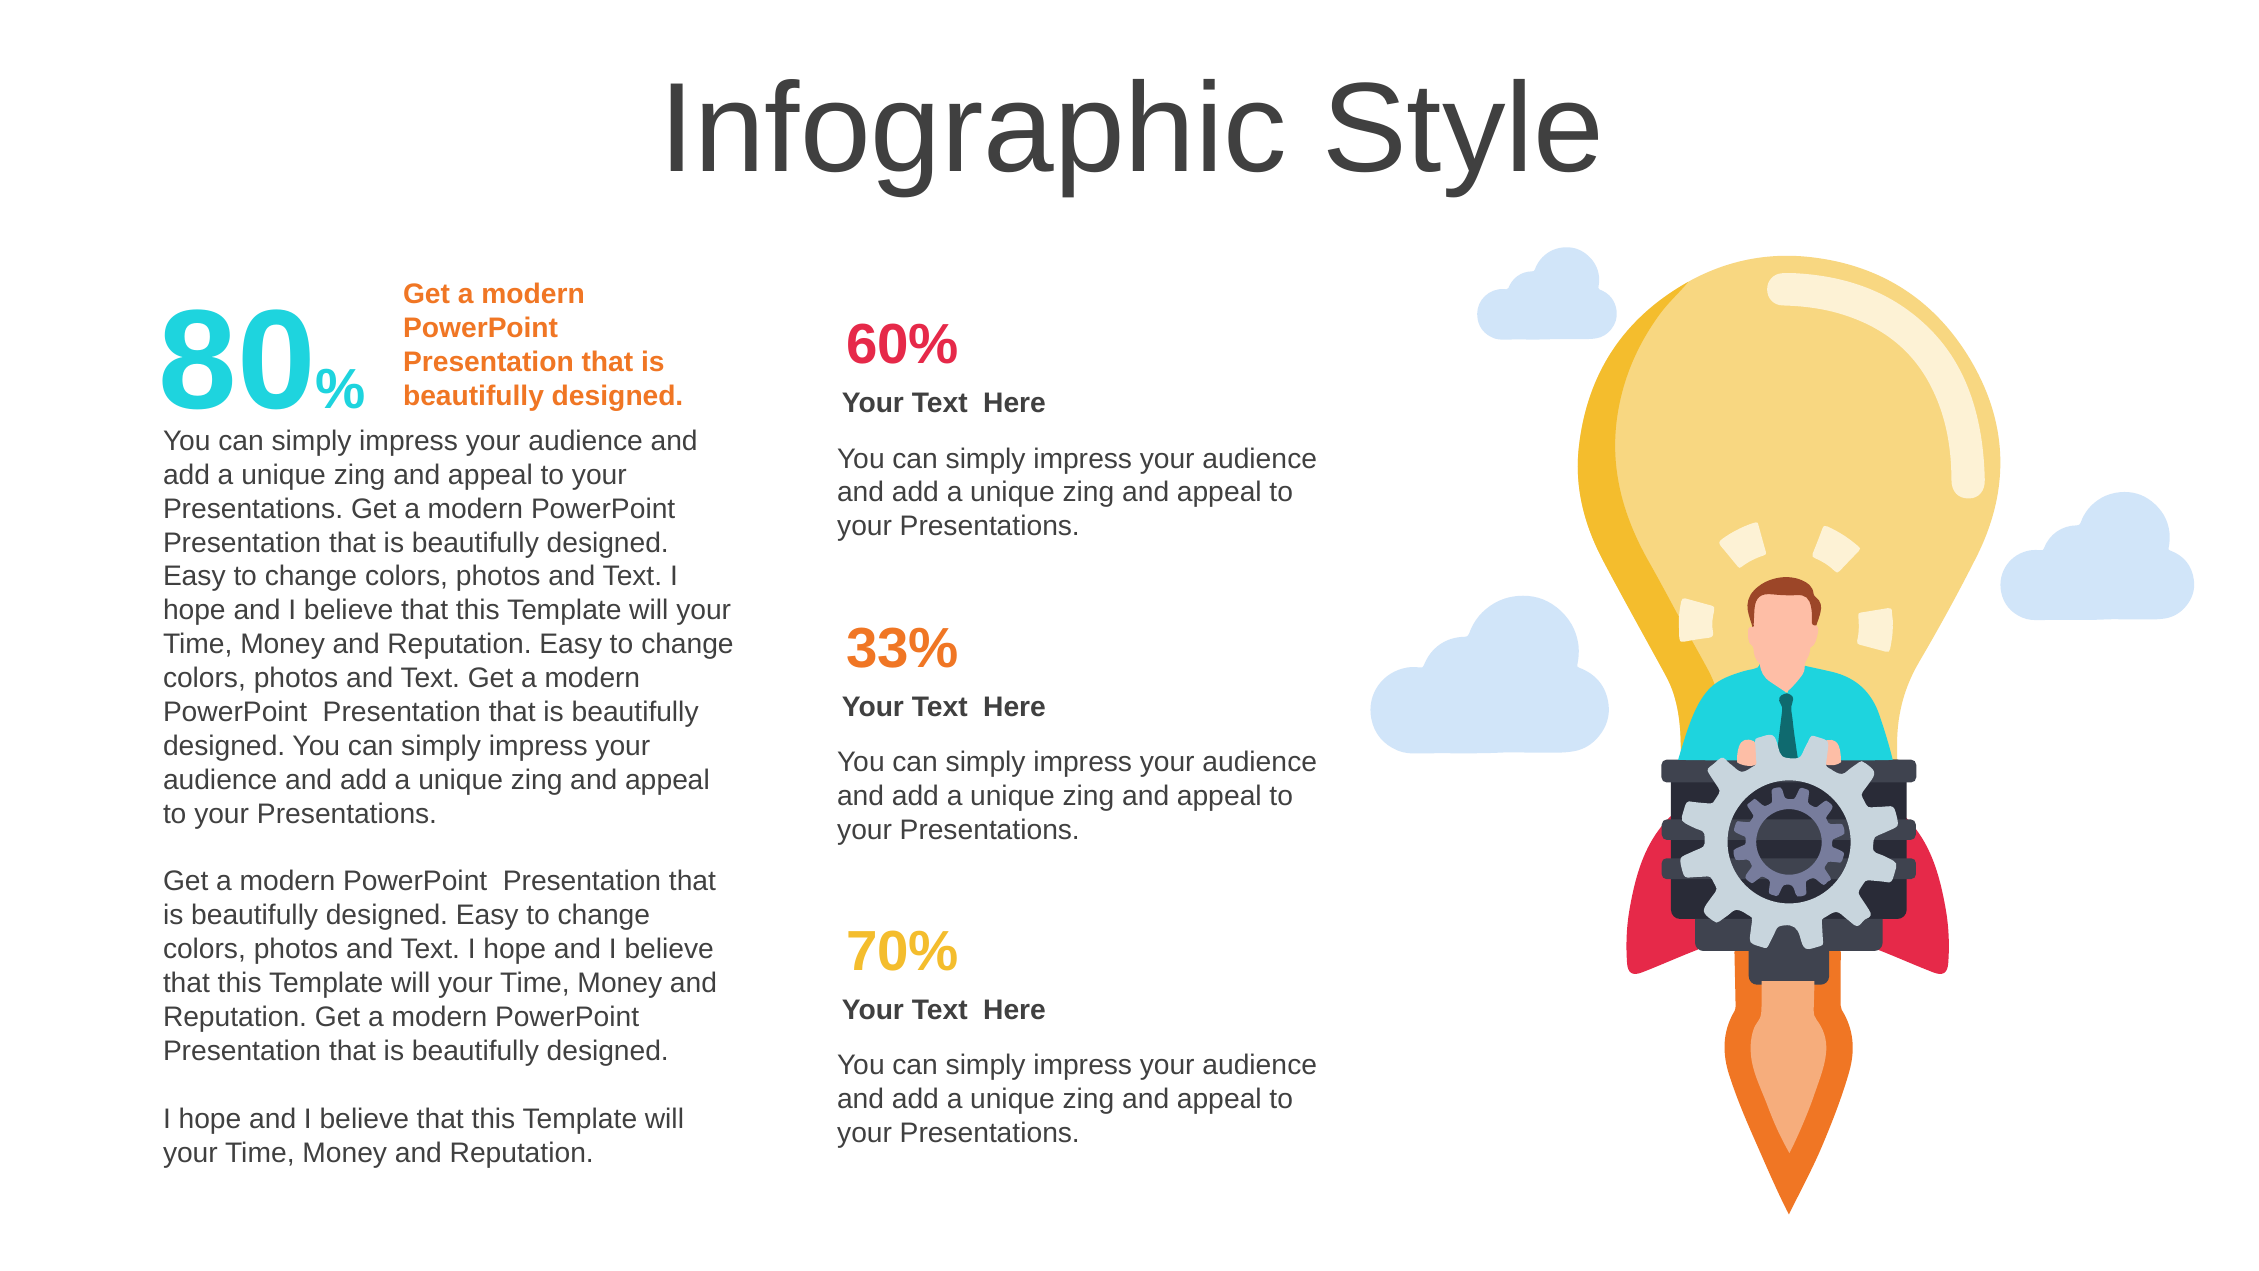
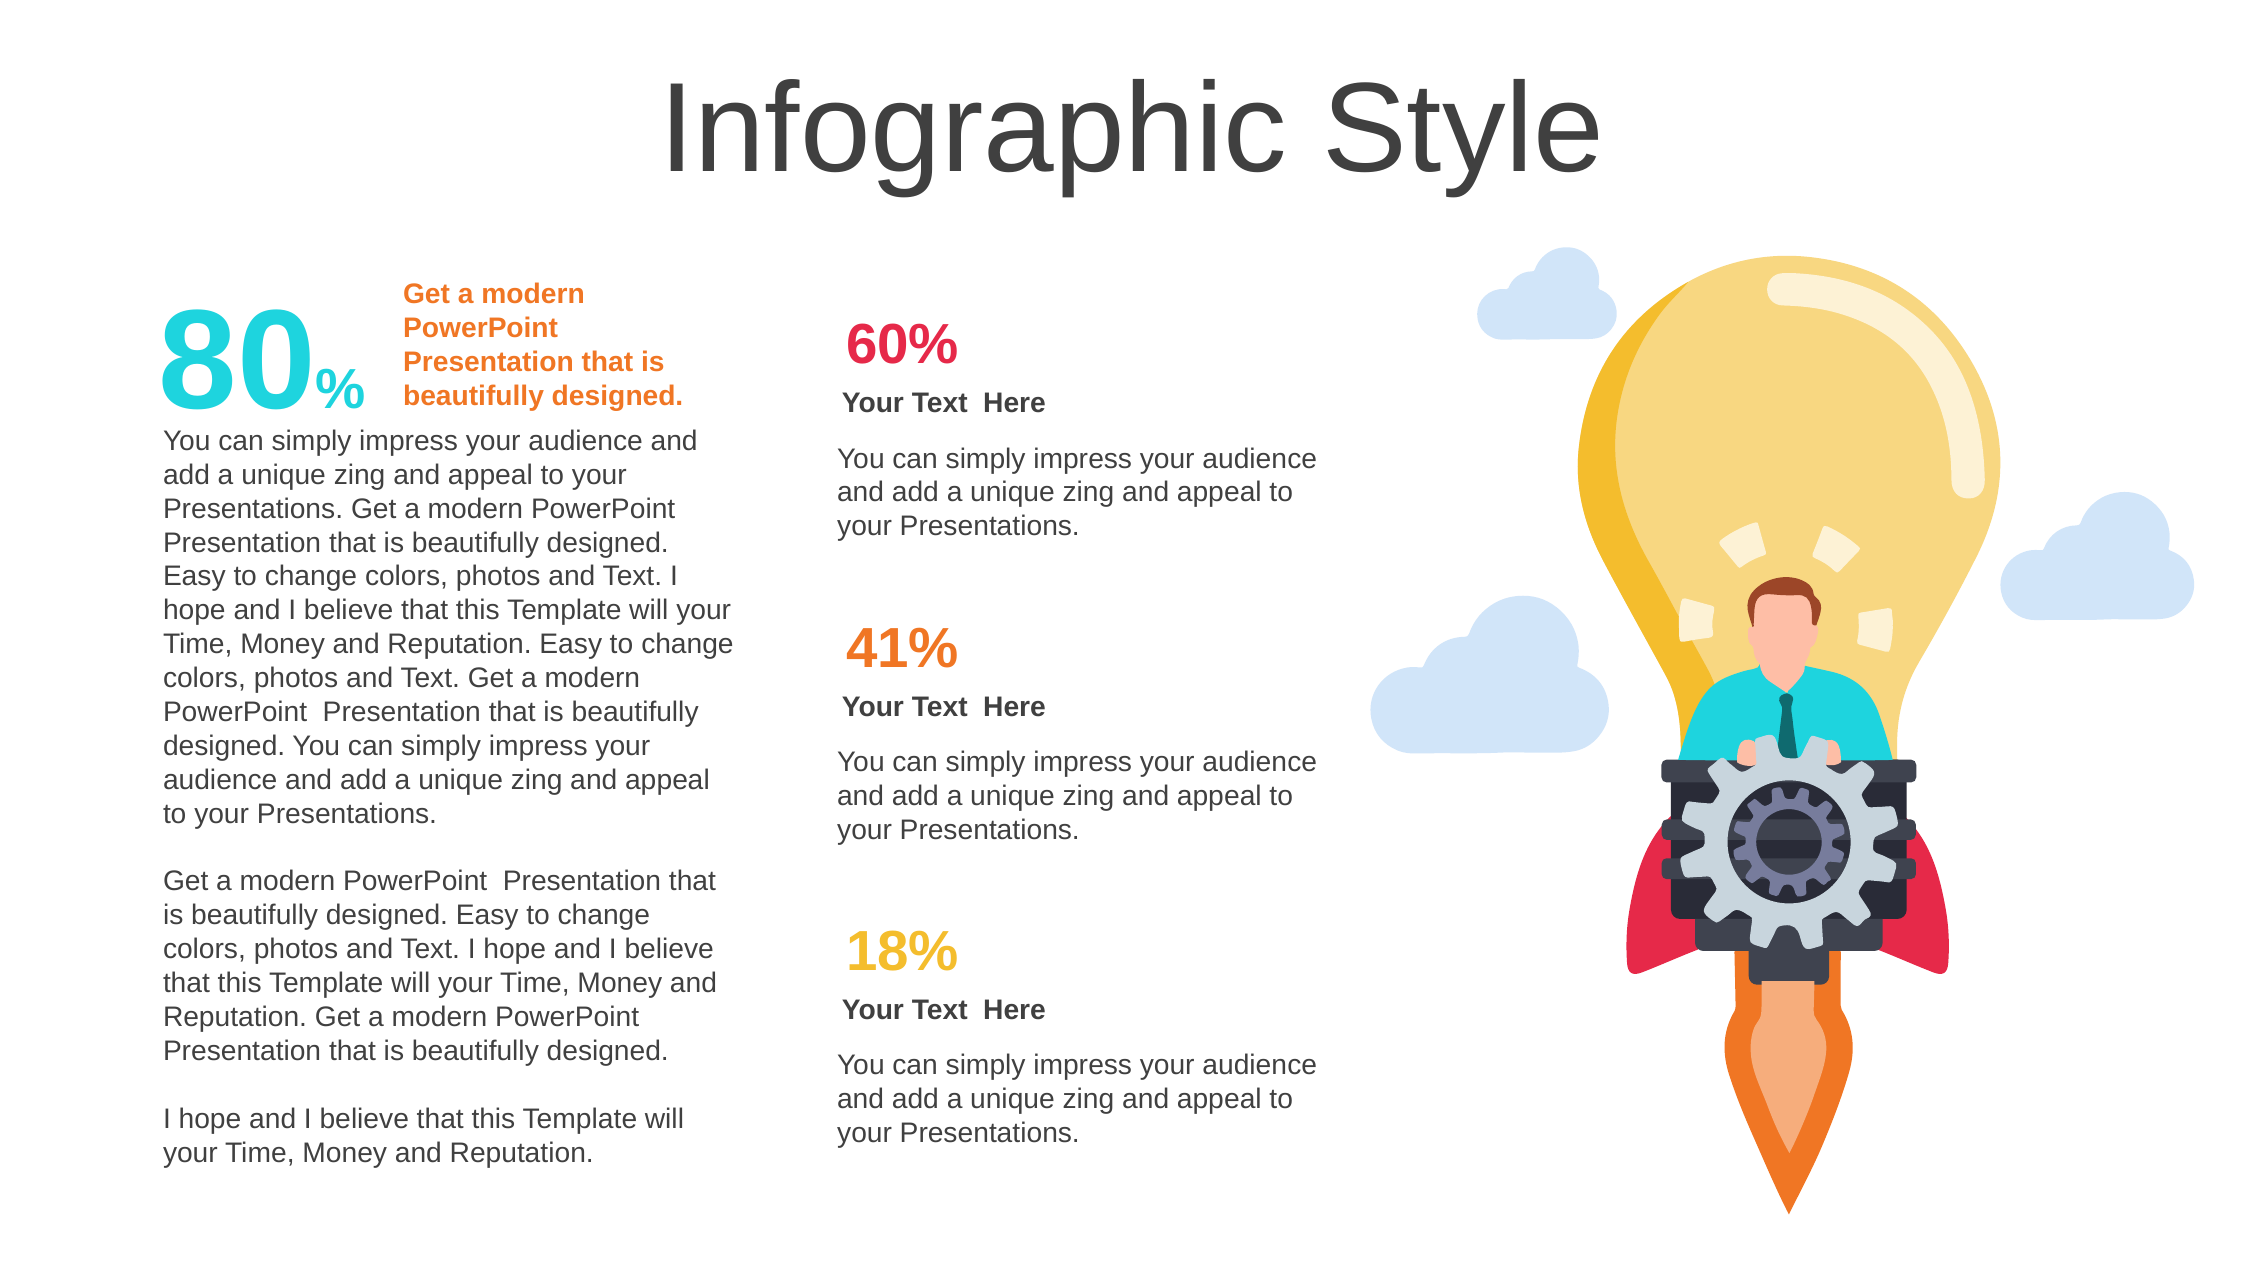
33%: 33% -> 41%
70%: 70% -> 18%
